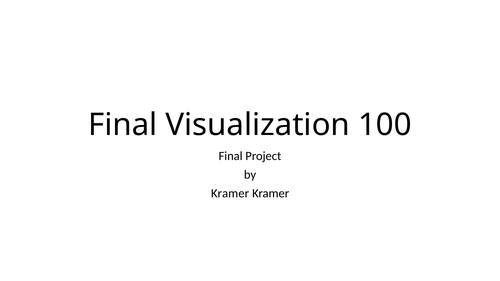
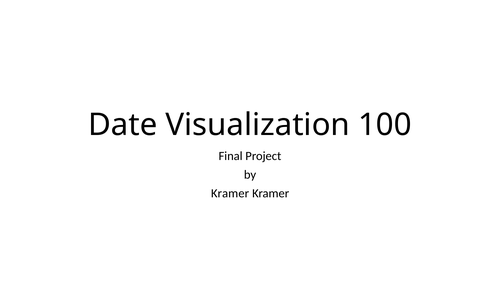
Final at (123, 125): Final -> Date
